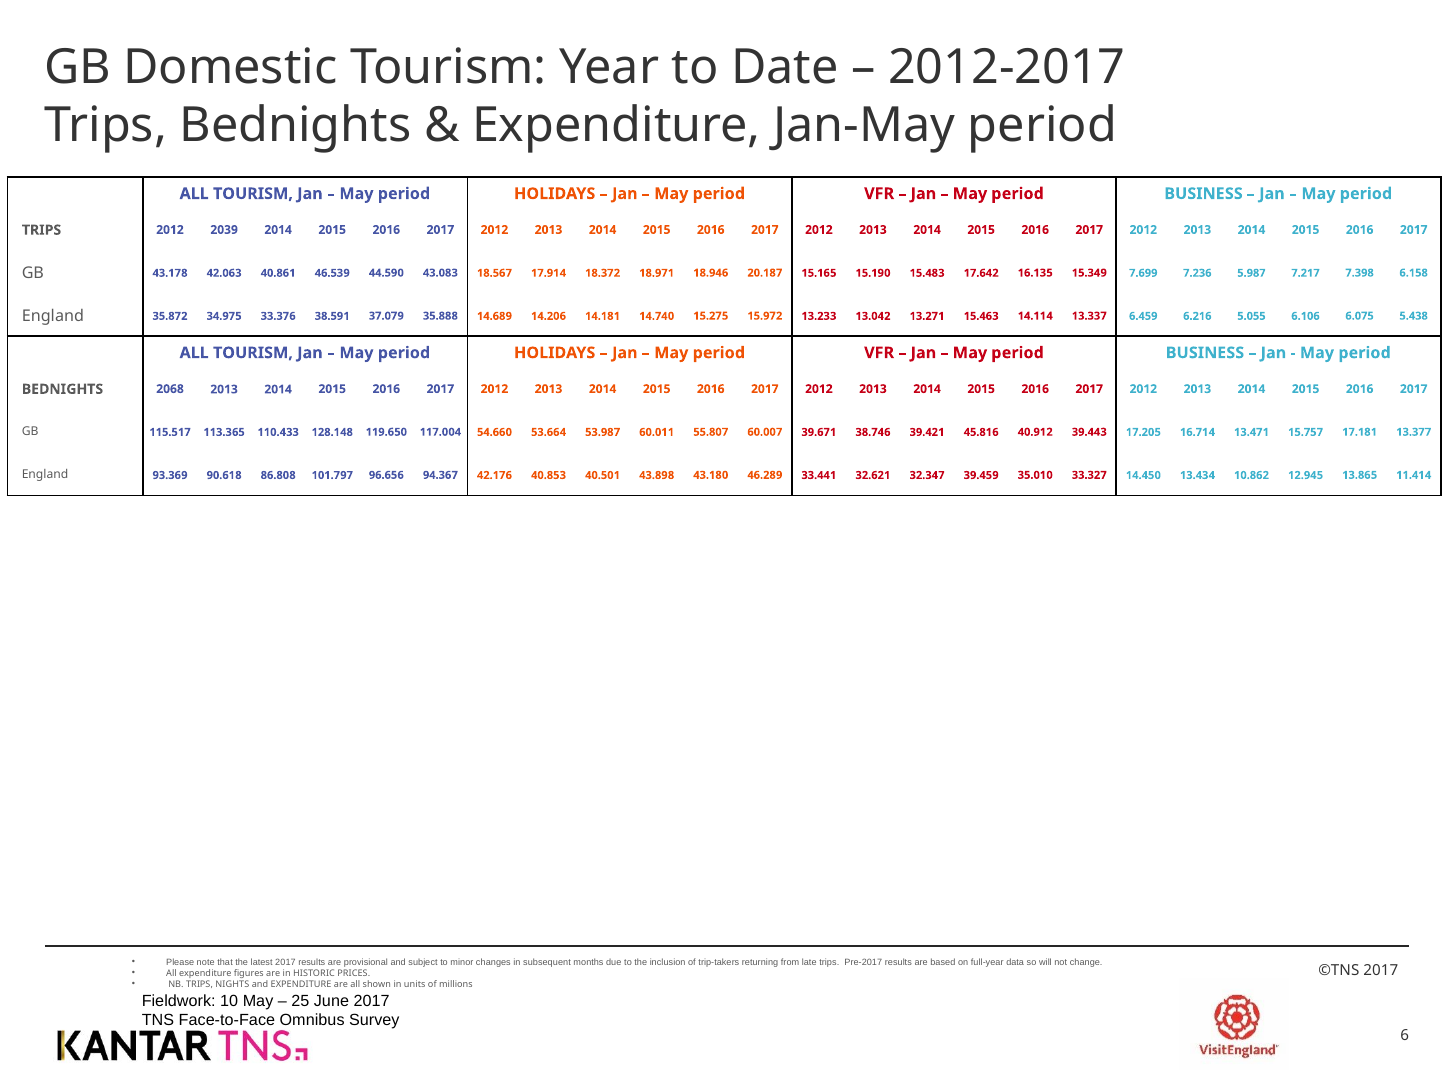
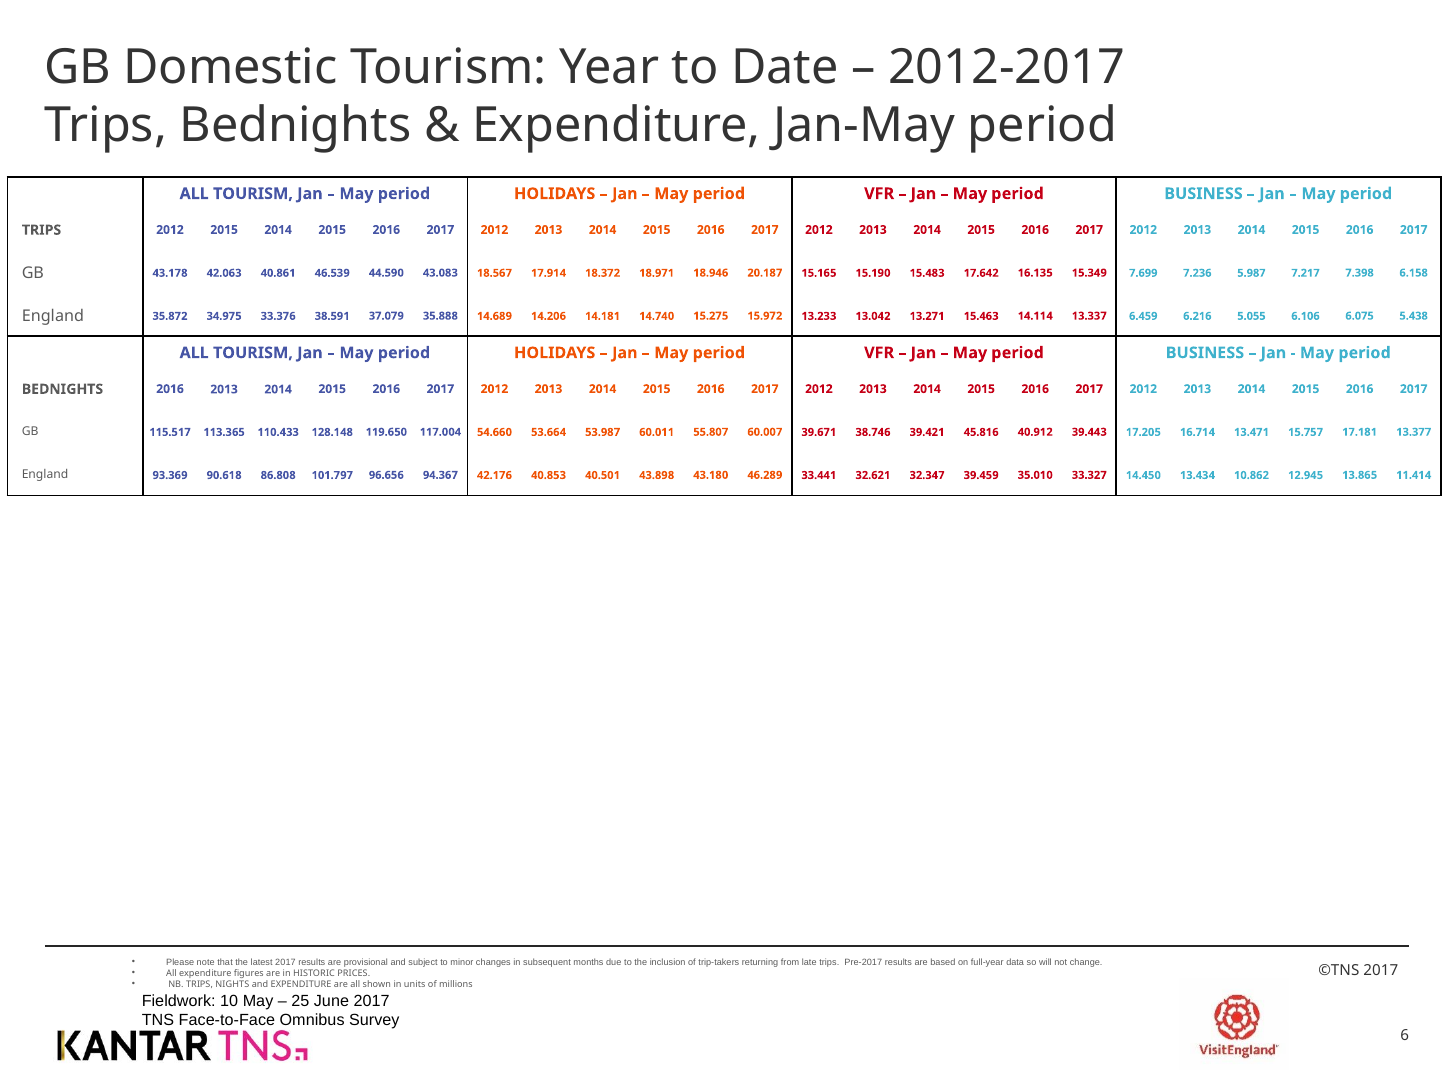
2012 2039: 2039 -> 2015
BEDNIGHTS 2068: 2068 -> 2016
